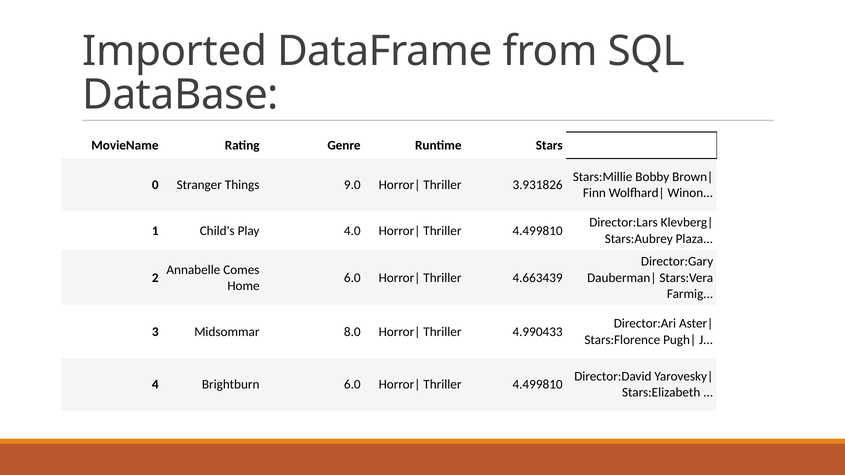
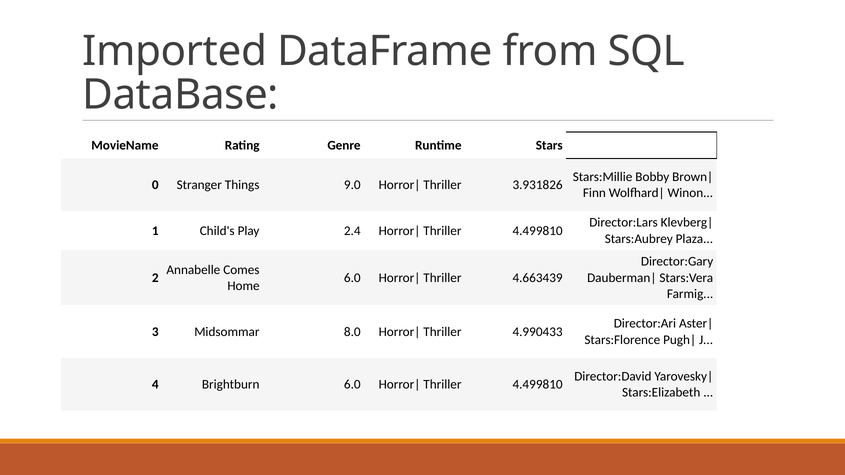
4.0: 4.0 -> 2.4
